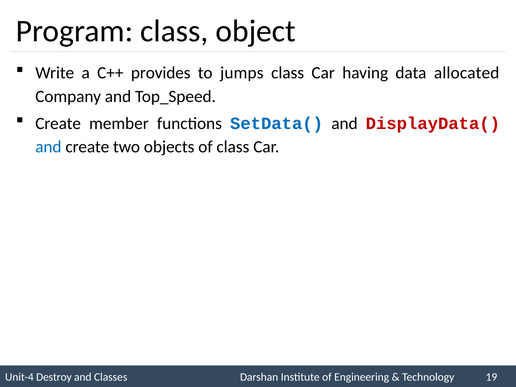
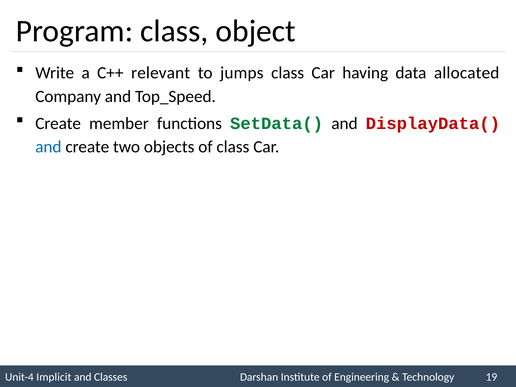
provides: provides -> relevant
SetData( colour: blue -> green
Destroy: Destroy -> Implicit
